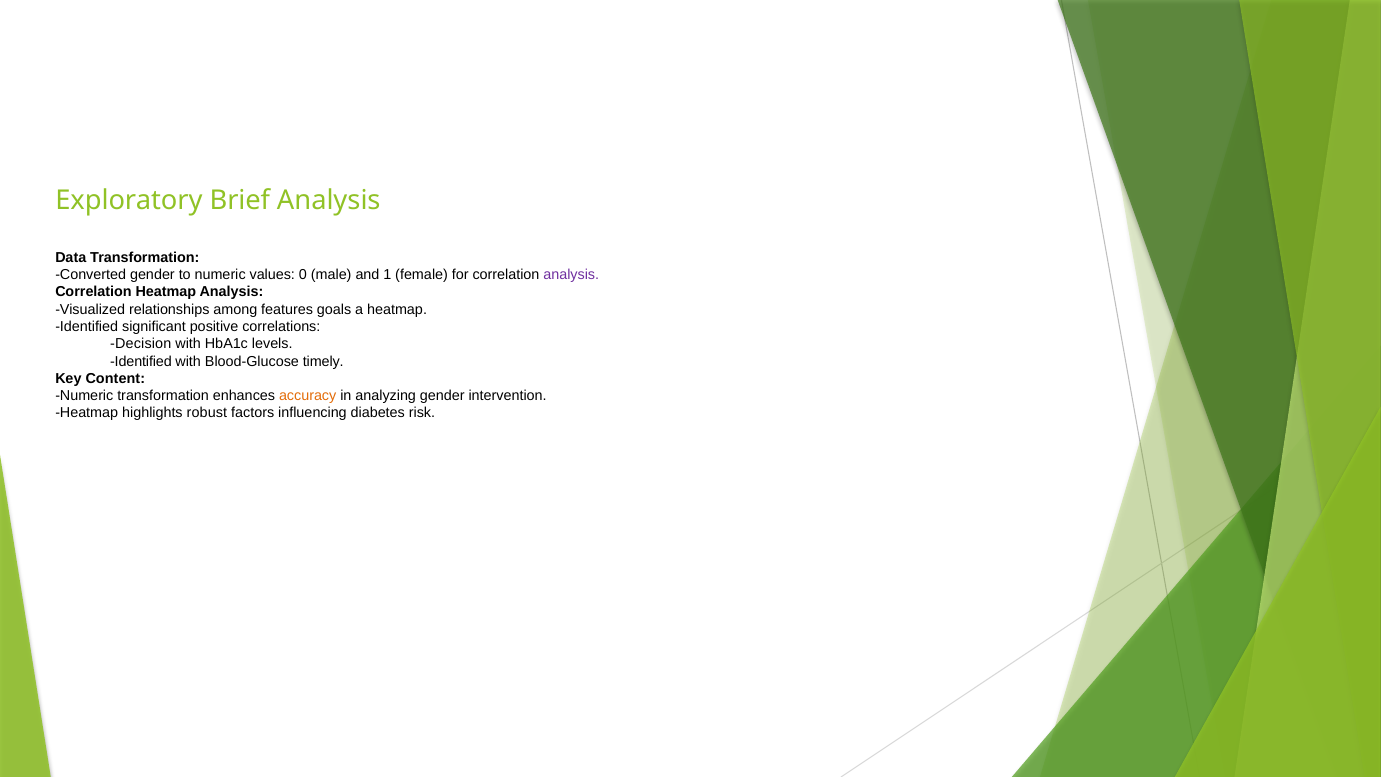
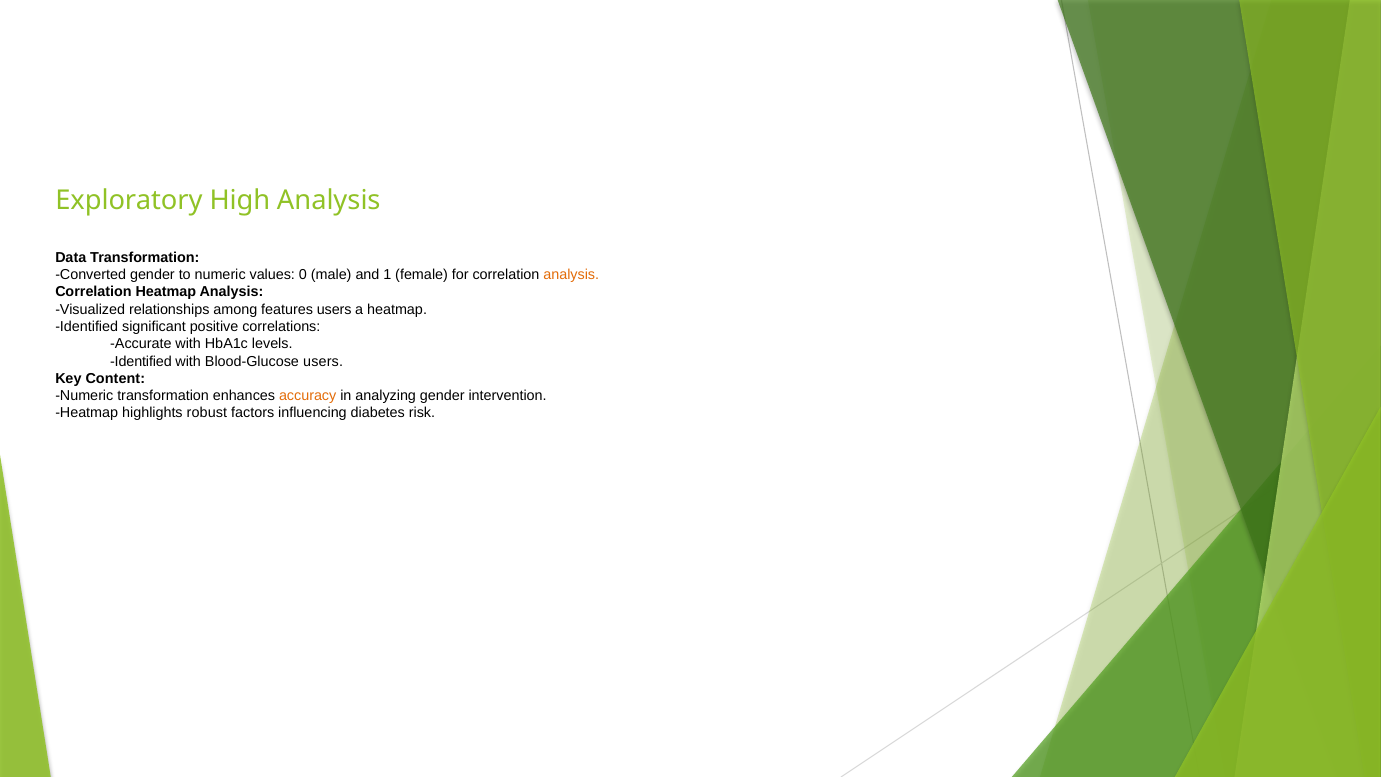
Brief: Brief -> High
analysis at (571, 275) colour: purple -> orange
features goals: goals -> users
Decision: Decision -> Accurate
Blood-Glucose timely: timely -> users
